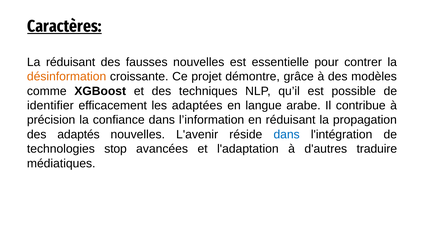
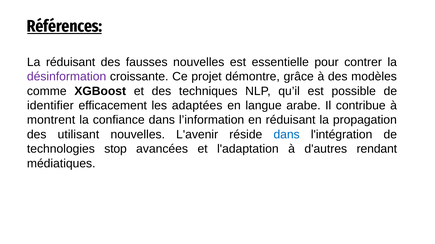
Caractères: Caractères -> Références
désinformation colour: orange -> purple
précision: précision -> montrent
adaptés: adaptés -> utilisant
traduire: traduire -> rendant
